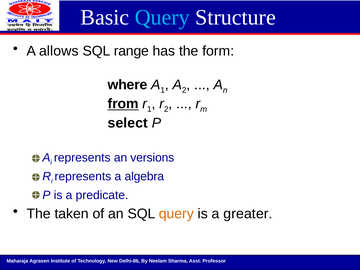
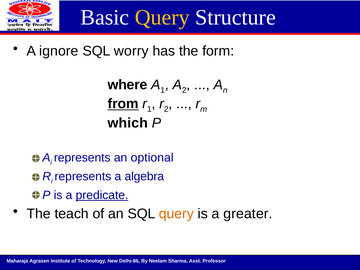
Query at (162, 17) colour: light blue -> yellow
allows: allows -> ignore
range: range -> worry
select: select -> which
versions: versions -> optional
predicate underline: none -> present
taken: taken -> teach
